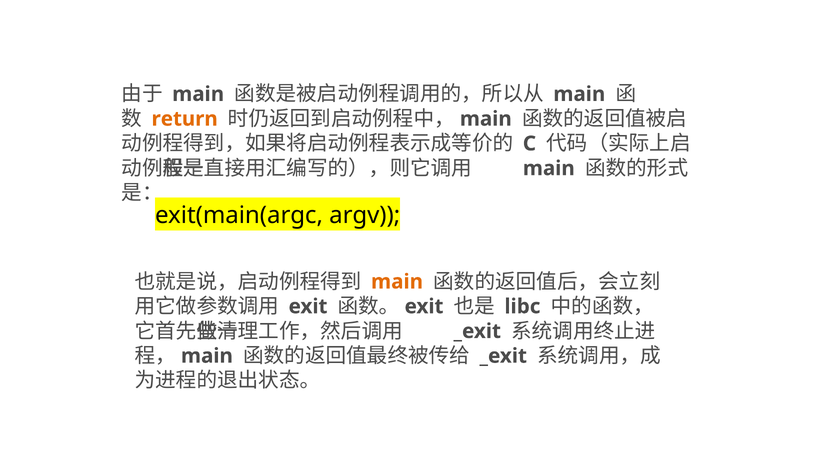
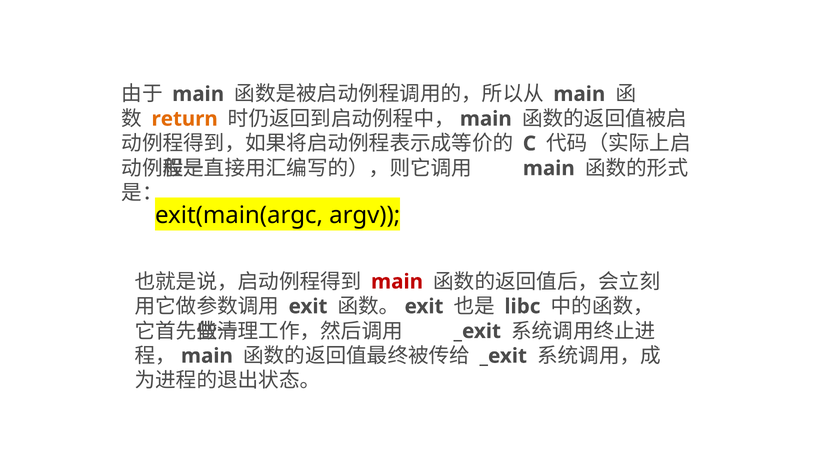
main at (397, 282) colour: orange -> red
